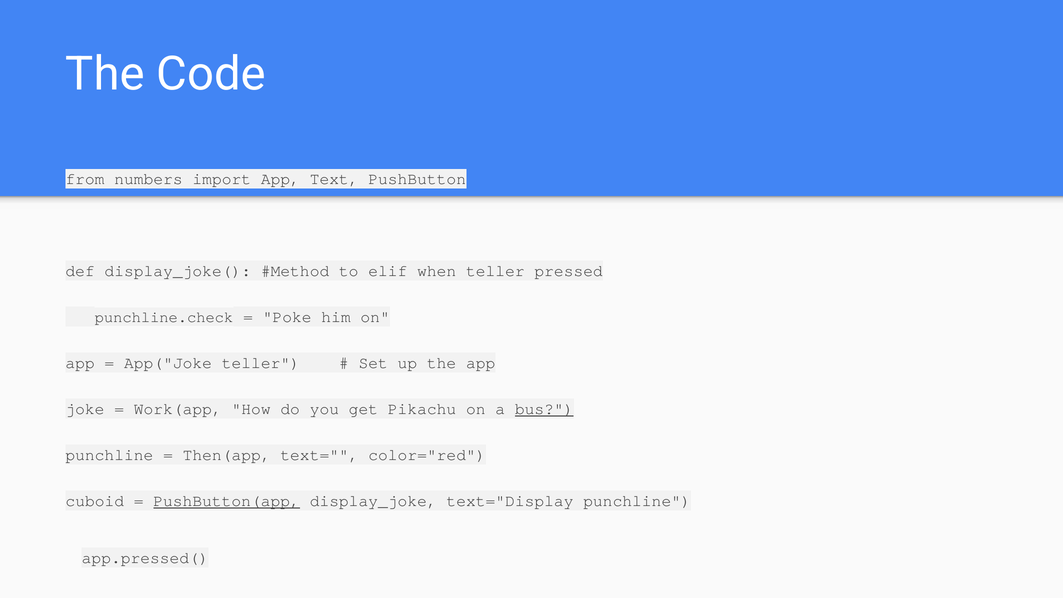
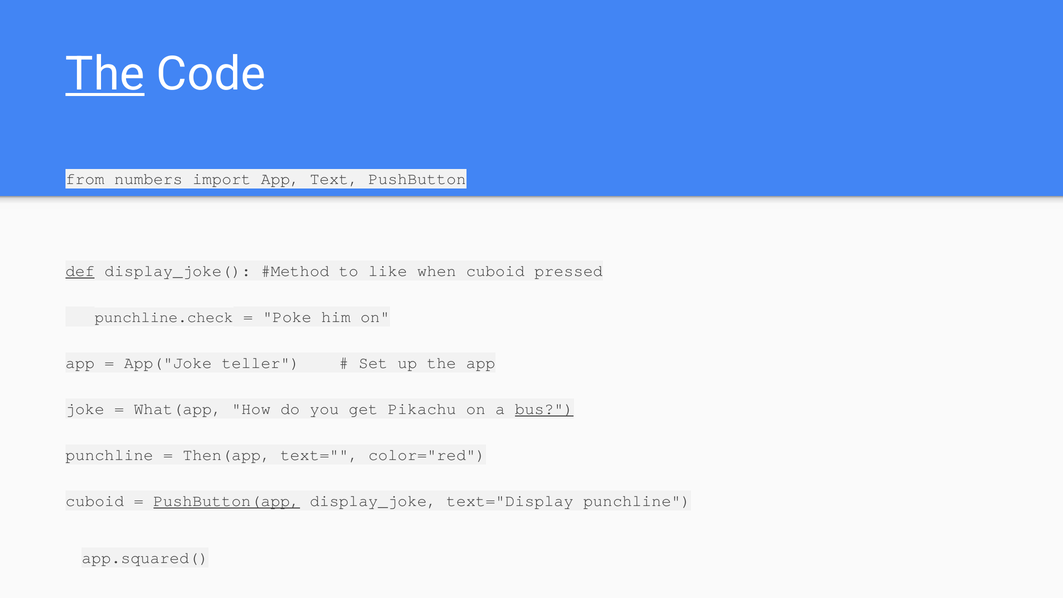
The at (105, 74) underline: none -> present
def underline: none -> present
elif: elif -> like
when teller: teller -> cuboid
Work(app: Work(app -> What(app
app.pressed(: app.pressed( -> app.squared(
